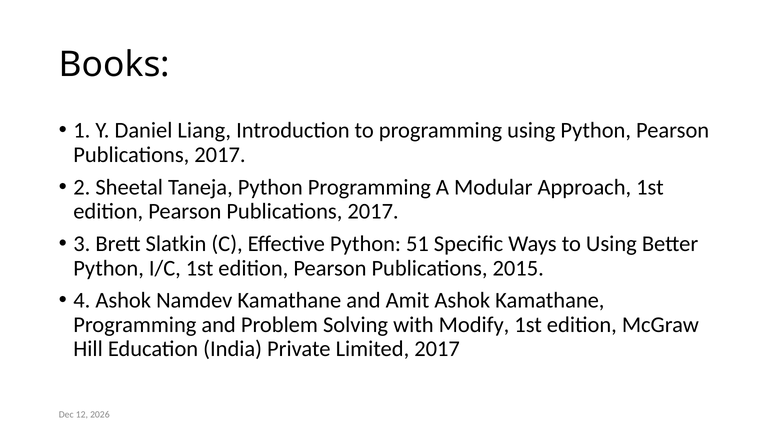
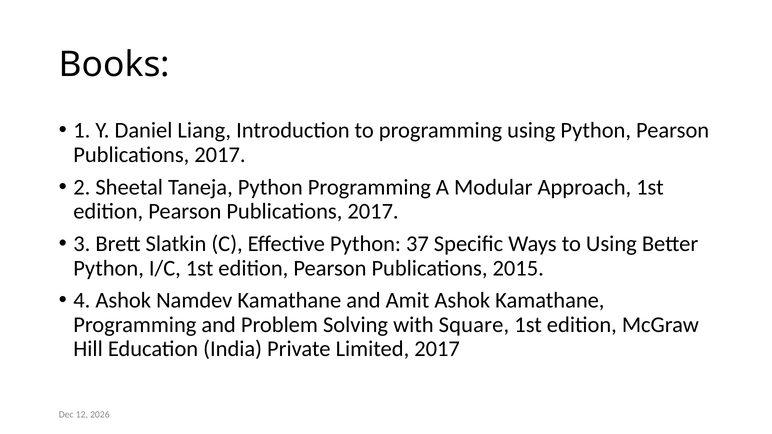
51: 51 -> 37
Modify: Modify -> Square
